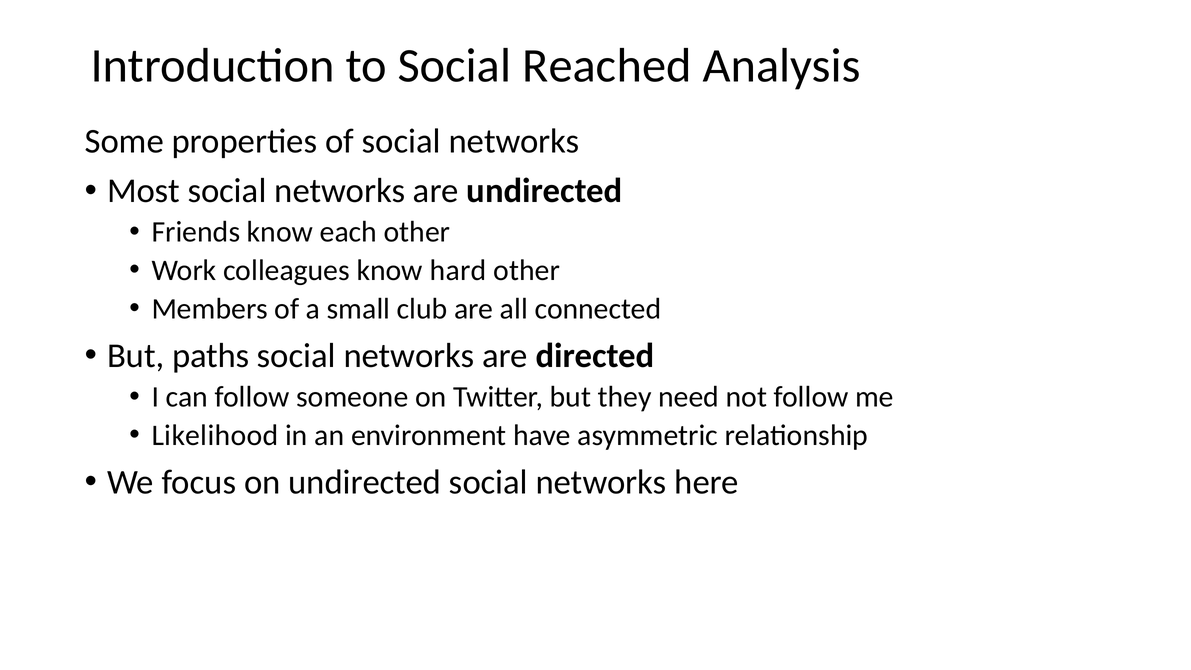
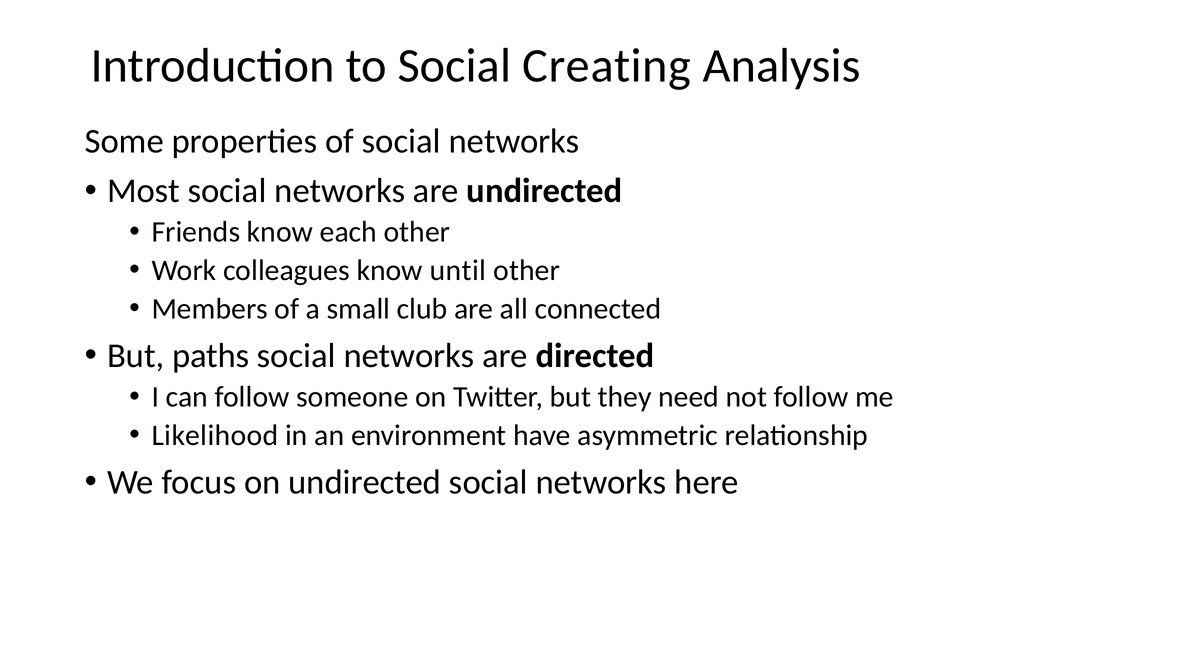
Reached: Reached -> Creating
hard: hard -> until
